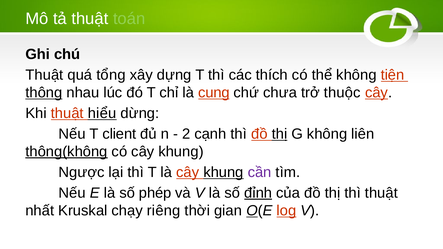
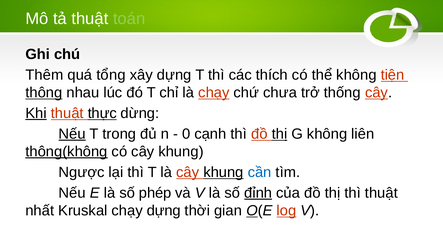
Thuật at (44, 75): Thuật -> Thêm
là cung: cung -> chạy
thuộc: thuộc -> thống
Khi underline: none -> present
hiểu: hiểu -> thực
Nếu at (72, 134) underline: none -> present
client: client -> trong
2: 2 -> 0
cần colour: purple -> blue
chạy riêng: riêng -> dựng
